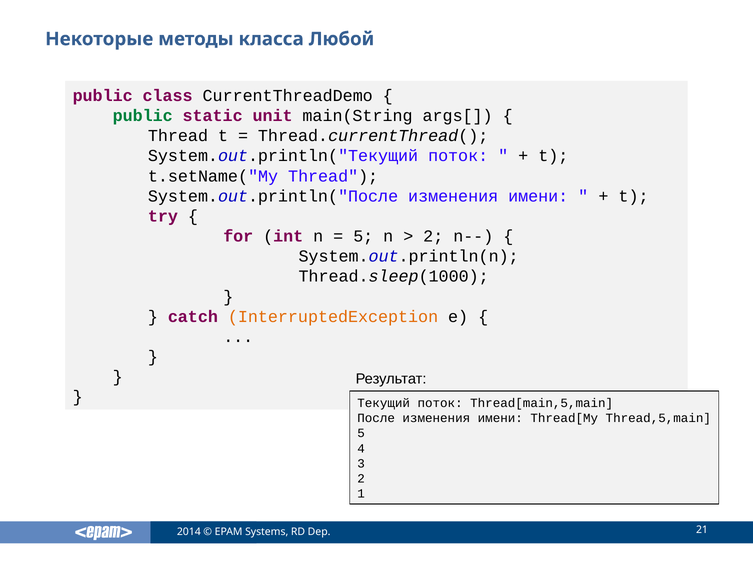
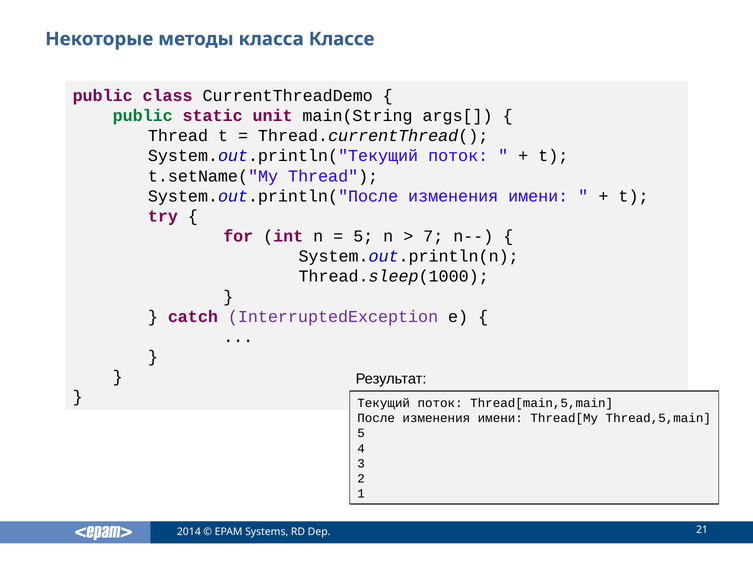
Любой: Любой -> Классе
2 at (433, 236): 2 -> 7
InterruptedException colour: orange -> purple
